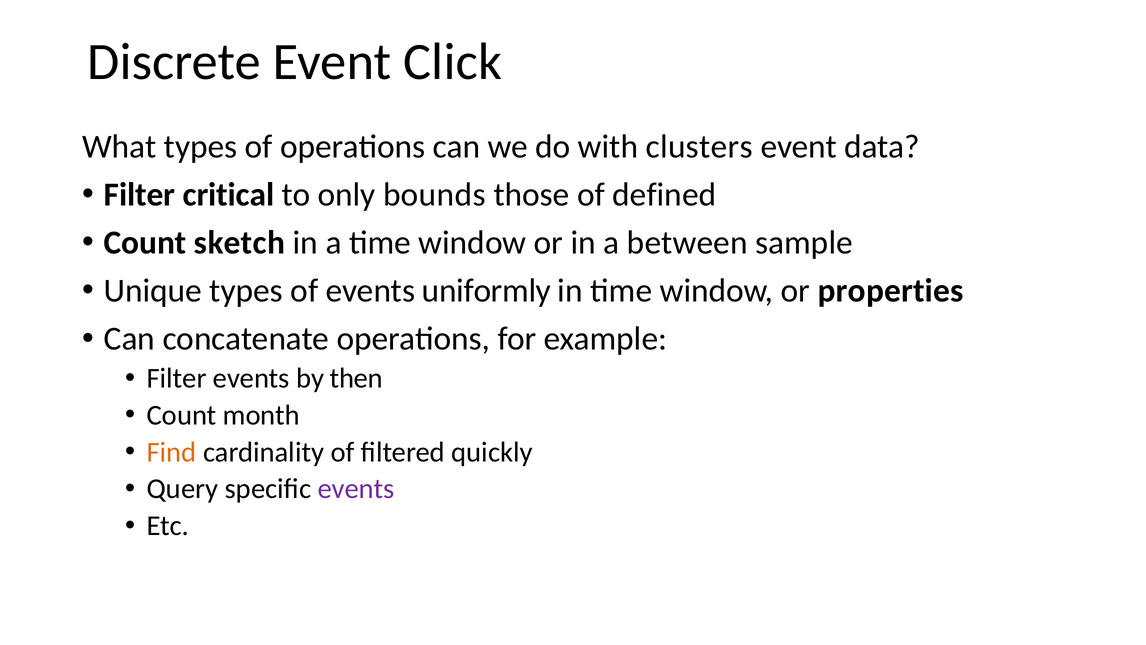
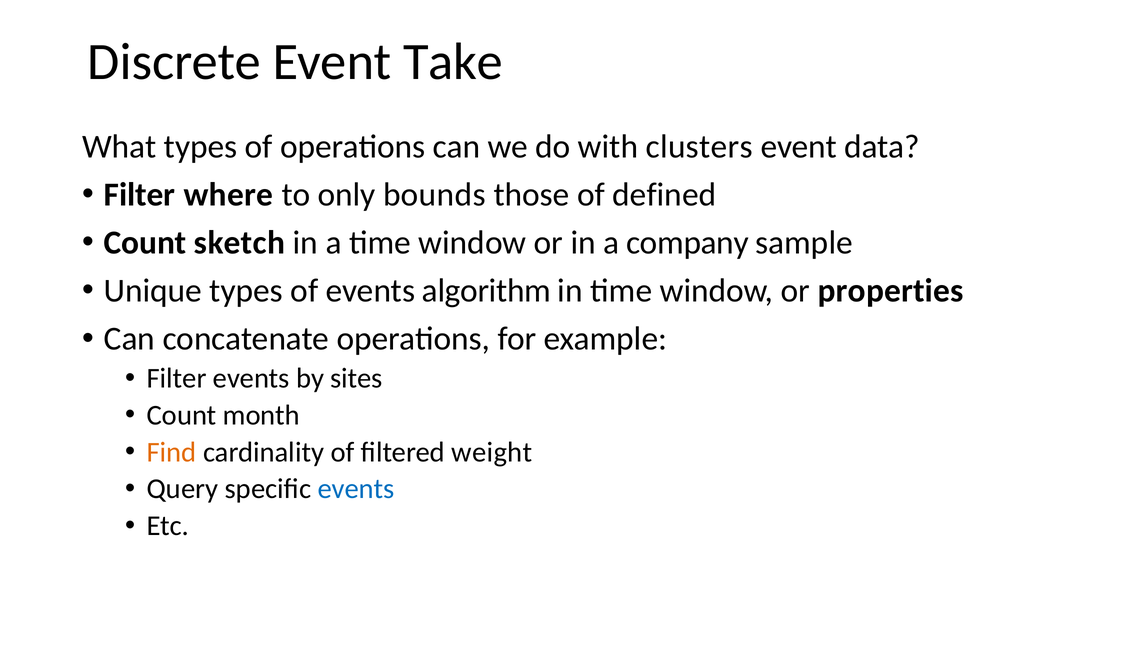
Click: Click -> Take
critical: critical -> where
between: between -> company
uniformly: uniformly -> algorithm
then: then -> sites
quickly: quickly -> weight
events at (356, 489) colour: purple -> blue
